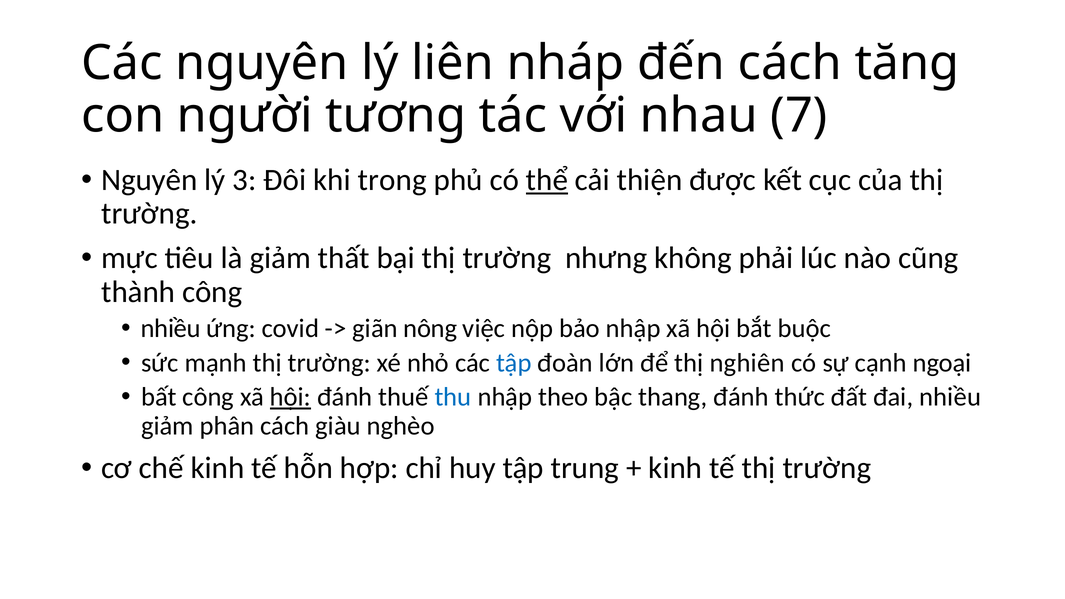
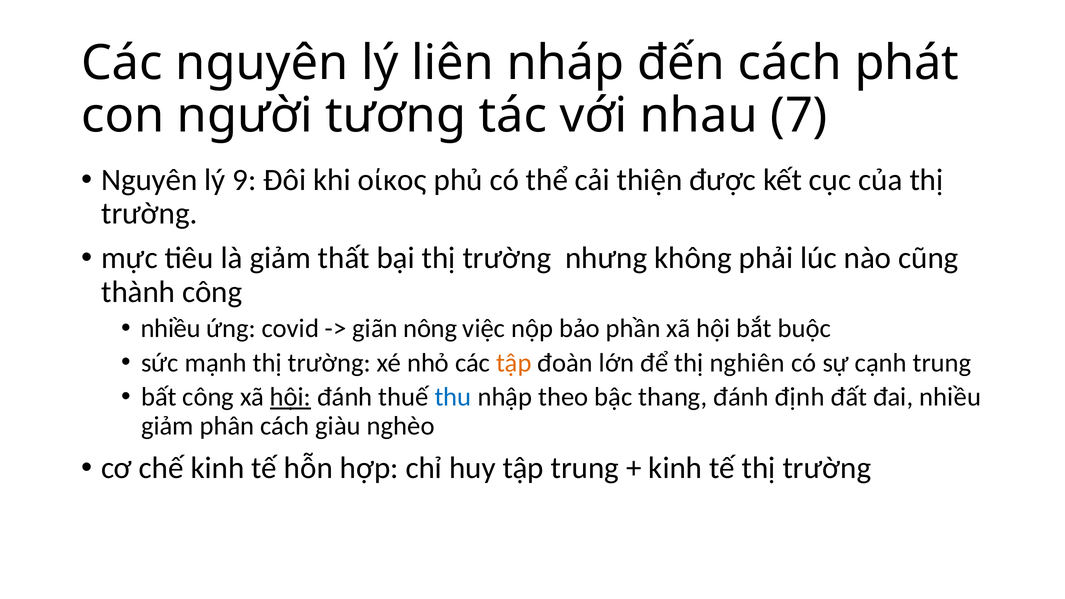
tăng: tăng -> phát
3: 3 -> 9
trong: trong -> οίκος
thể underline: present -> none
bảo nhập: nhập -> phần
tập at (514, 363) colour: blue -> orange
cạnh ngoại: ngoại -> trung
thức: thức -> định
